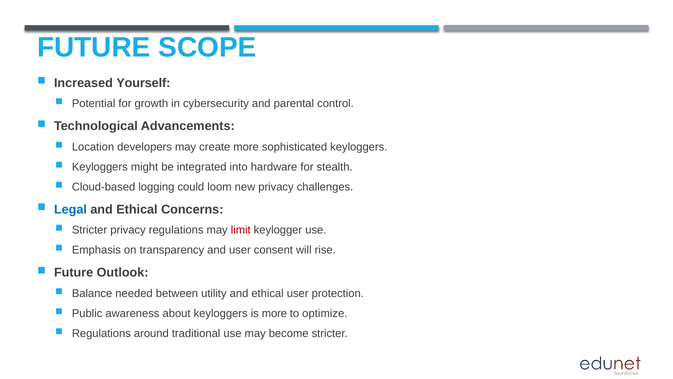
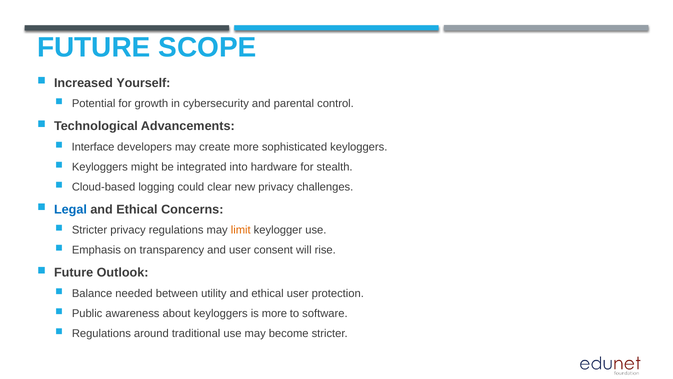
Location: Location -> Interface
loom: loom -> clear
limit colour: red -> orange
optimize: optimize -> software
